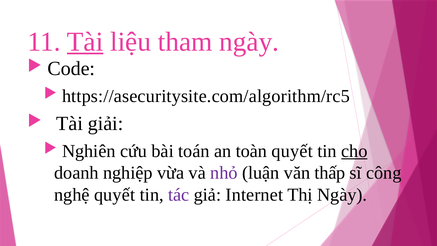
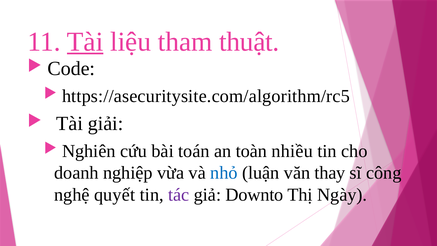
tham ngày: ngày -> thuật
toàn quyết: quyết -> nhiều
cho underline: present -> none
nhỏ colour: purple -> blue
thấp: thấp -> thay
Internet: Internet -> Downto
